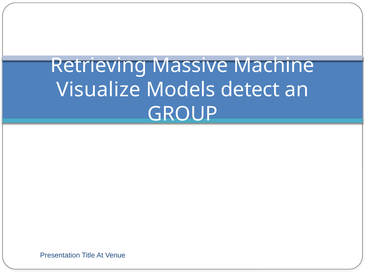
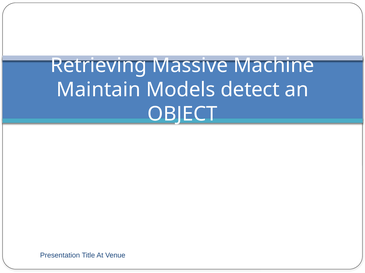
Visualize: Visualize -> Maintain
GROUP: GROUP -> OBJECT
